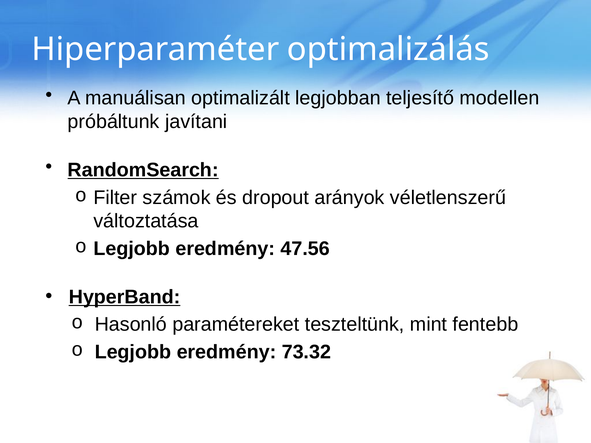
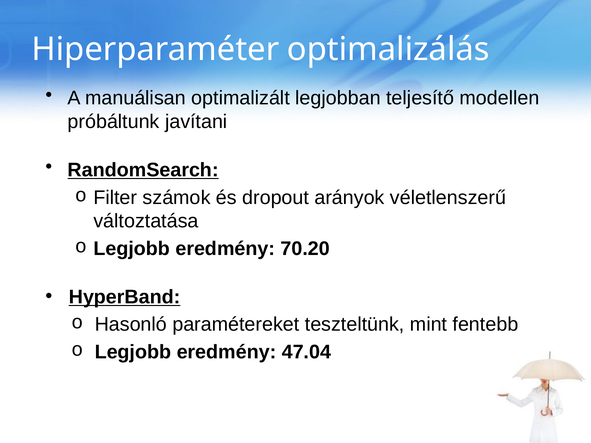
47.56: 47.56 -> 70.20
73.32: 73.32 -> 47.04
